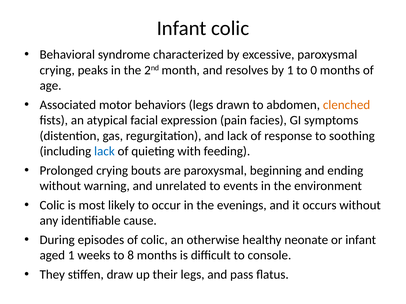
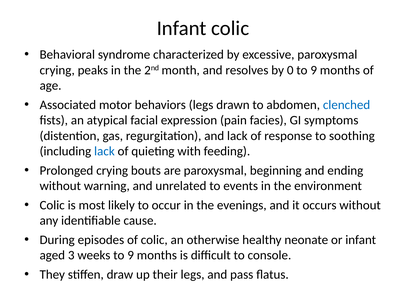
by 1: 1 -> 0
0 at (314, 70): 0 -> 9
clenched colour: orange -> blue
aged 1: 1 -> 3
weeks to 8: 8 -> 9
